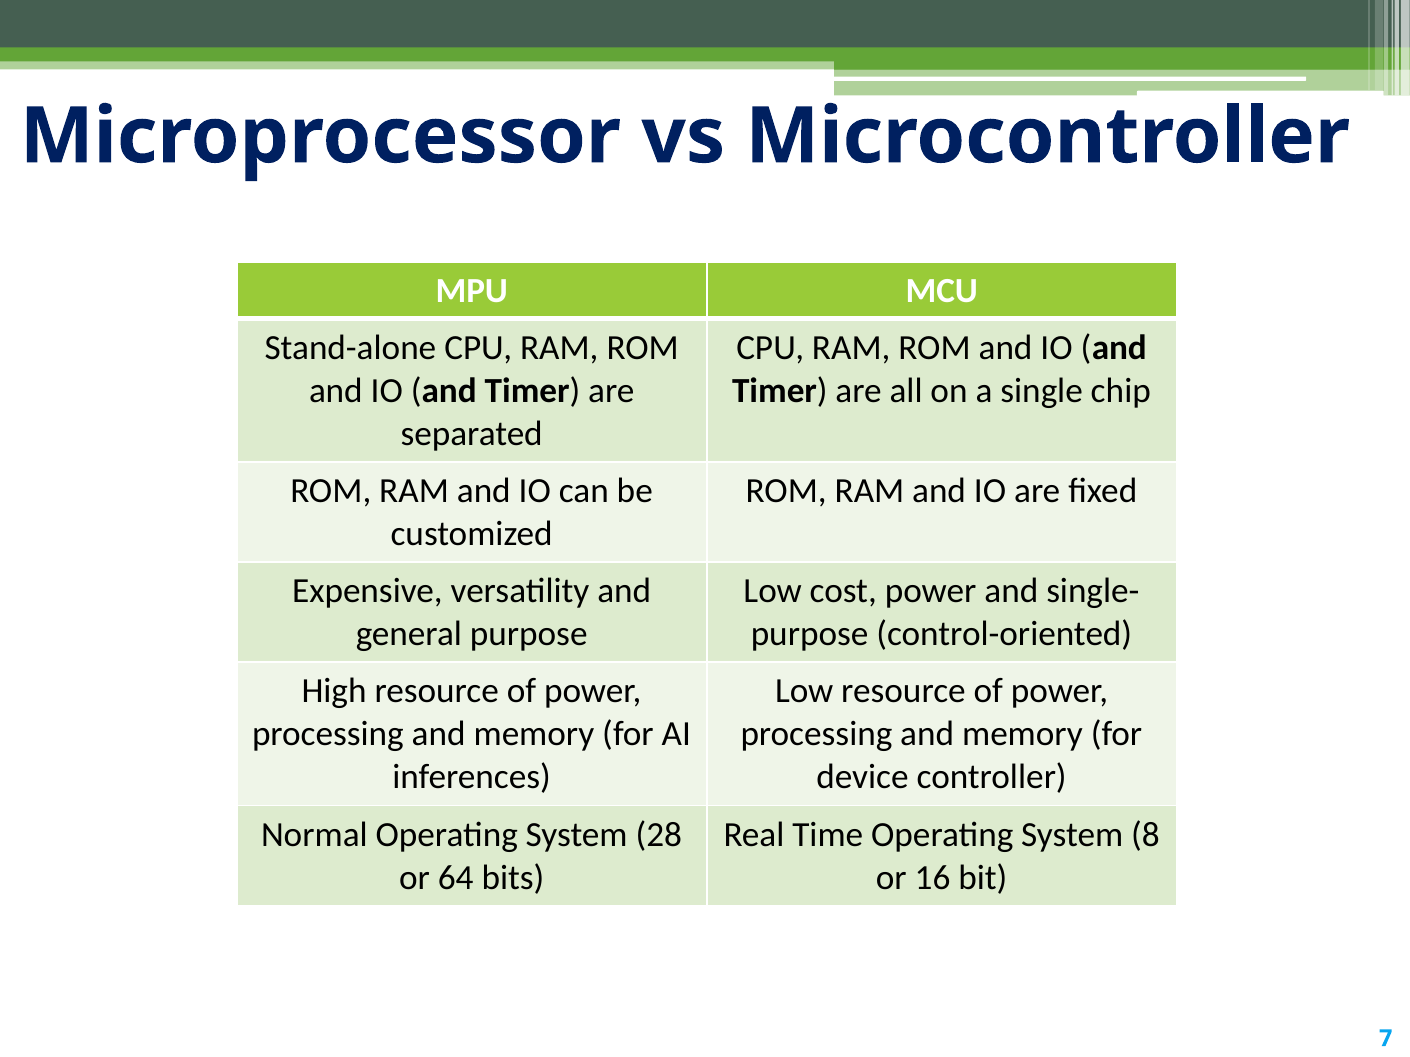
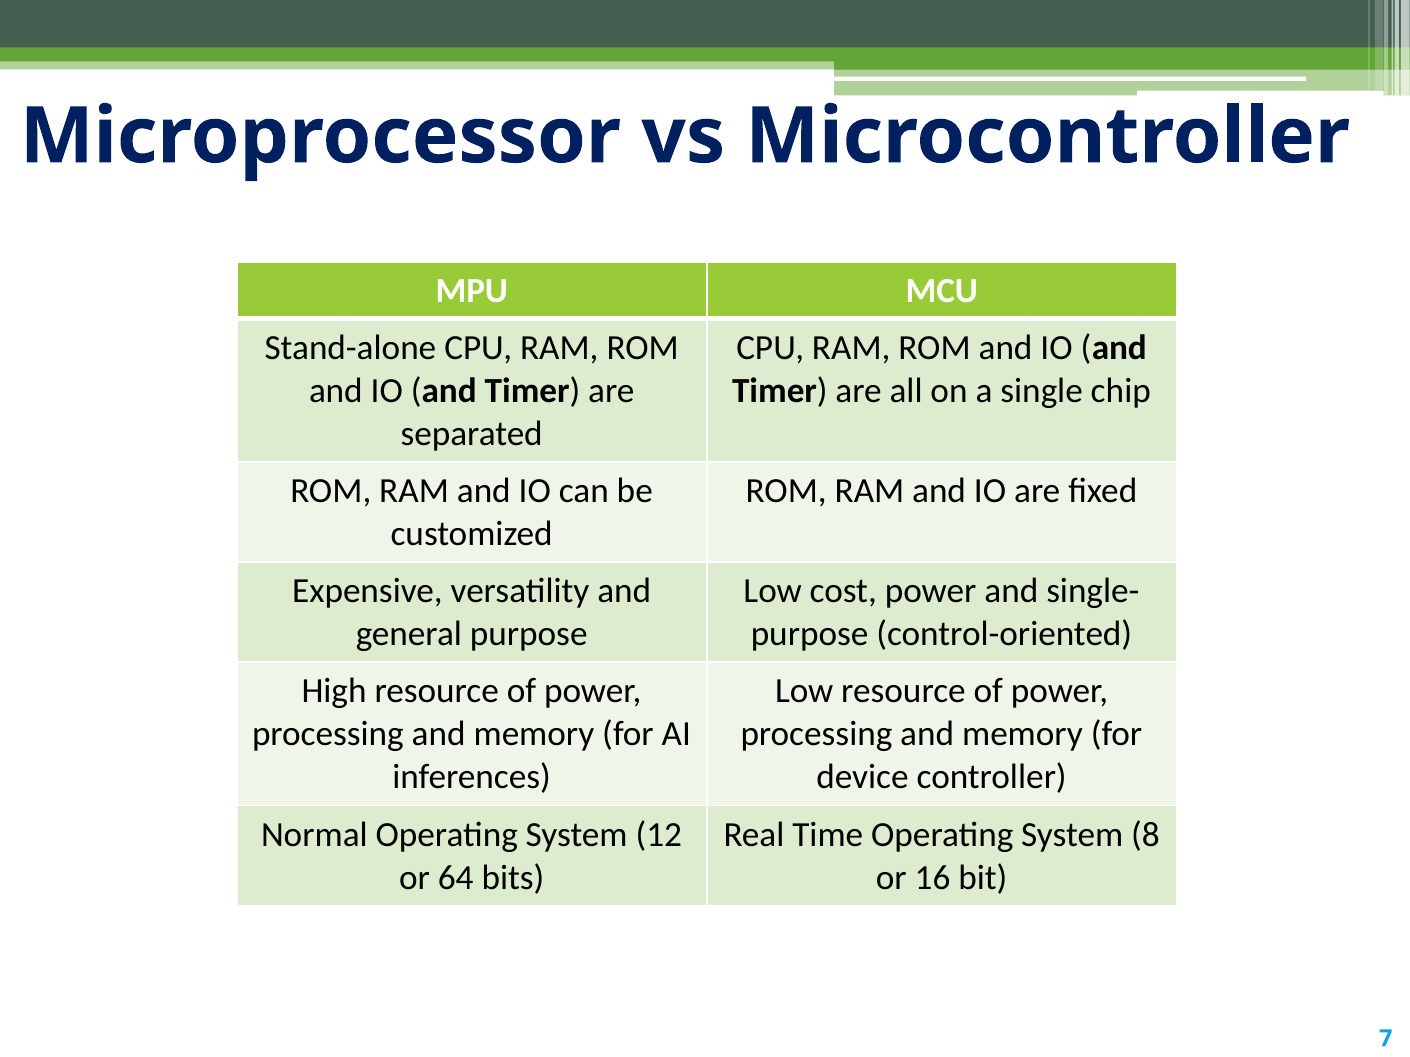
28: 28 -> 12
